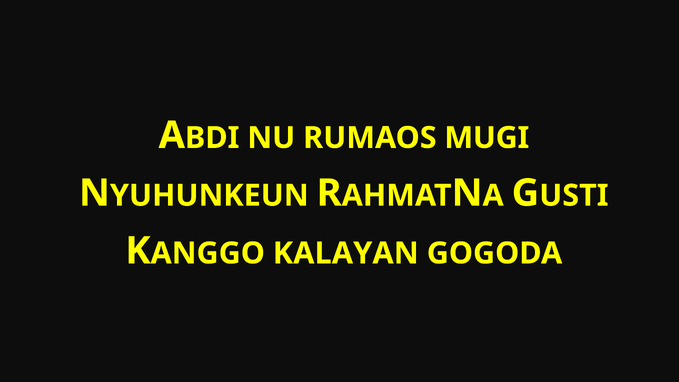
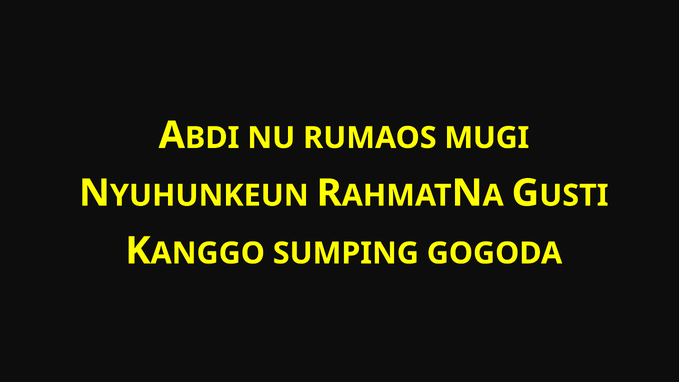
KALAYAN: KALAYAN -> SUMPING
